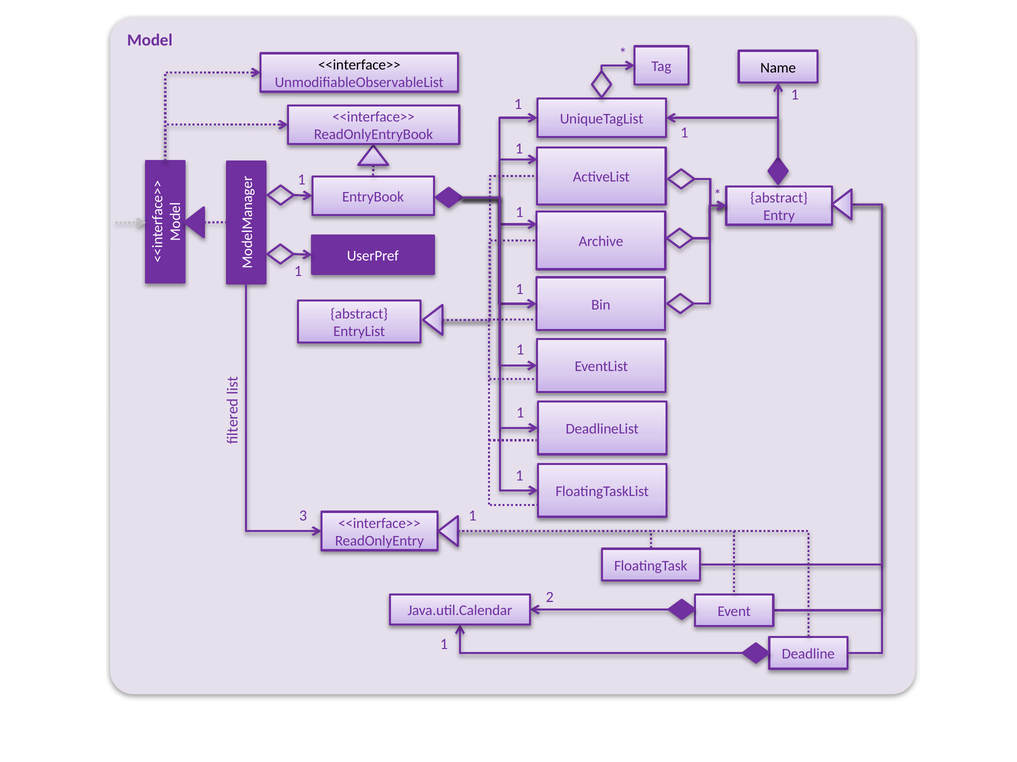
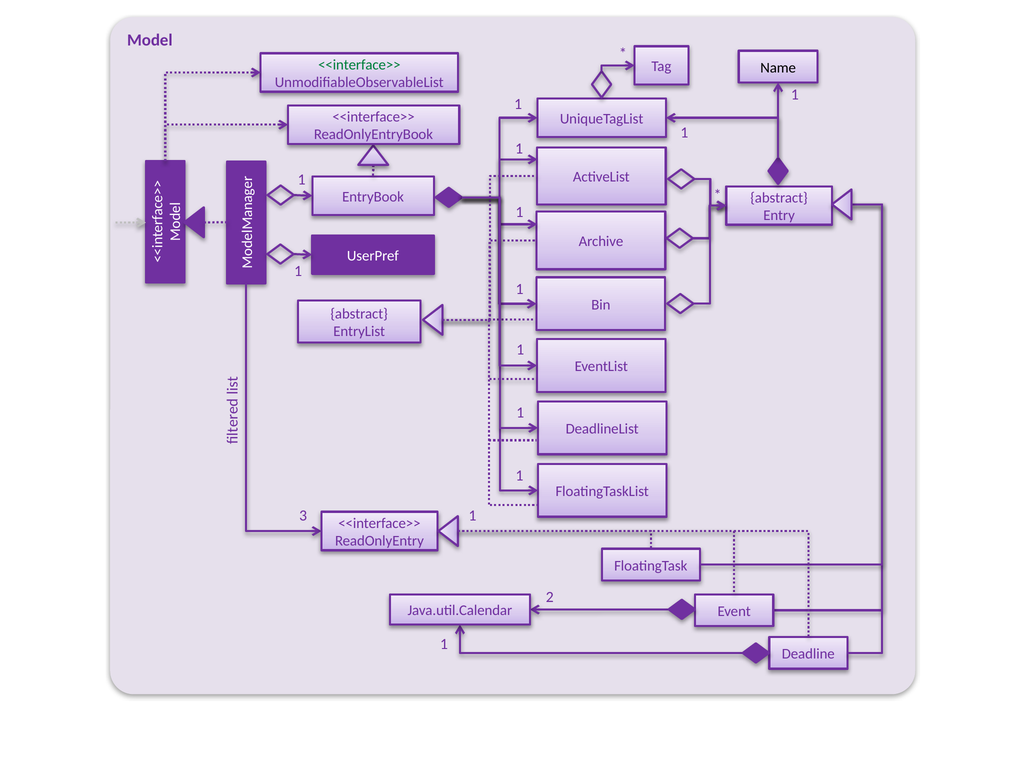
<<interface>> at (359, 65) colour: black -> green
